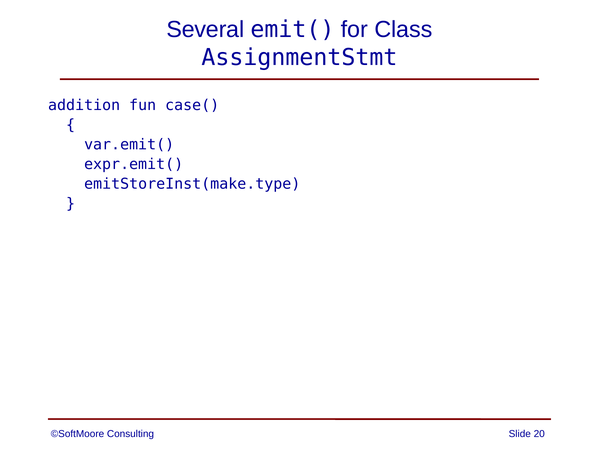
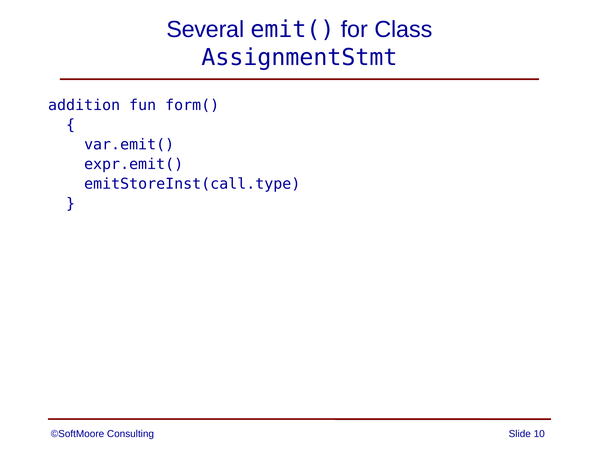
case(: case( -> form(
emitStoreInst(make.type: emitStoreInst(make.type -> emitStoreInst(call.type
20: 20 -> 10
